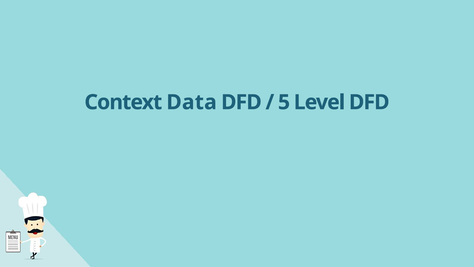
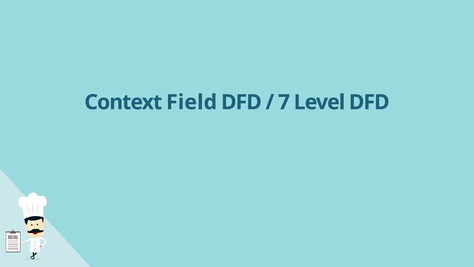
Data: Data -> Field
5: 5 -> 7
